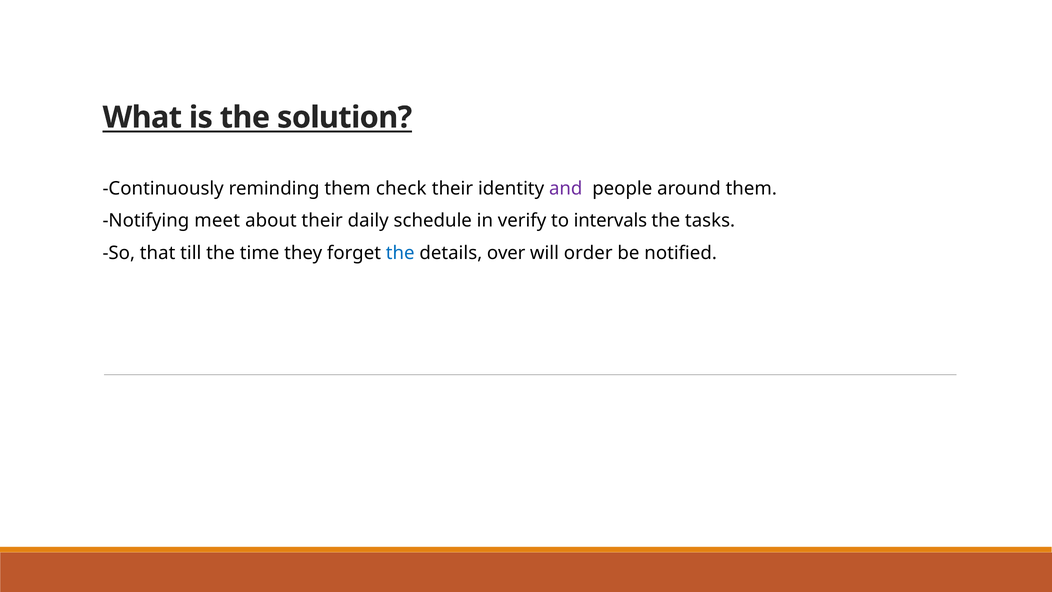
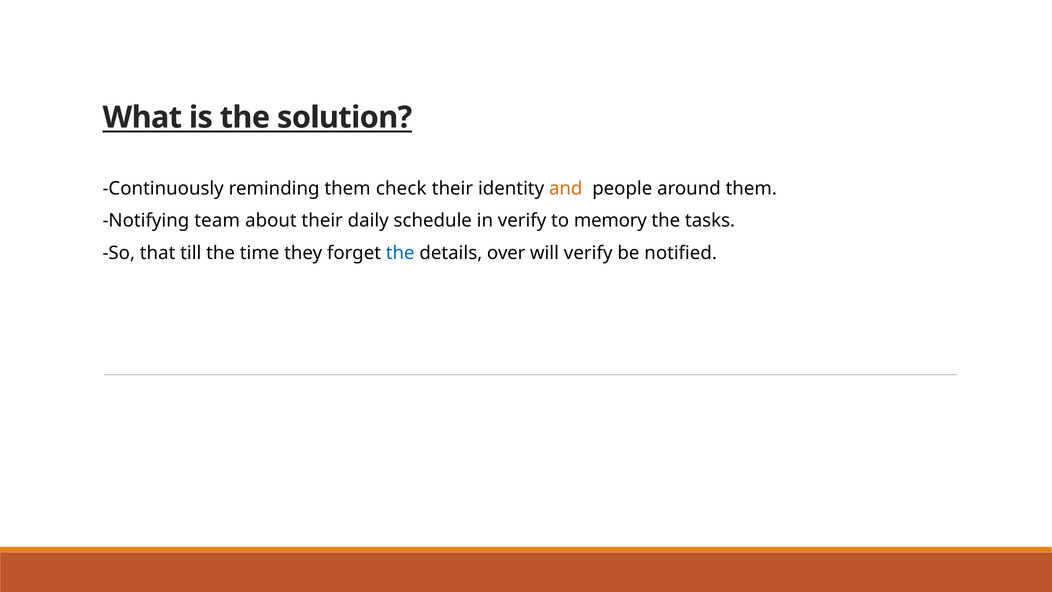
and colour: purple -> orange
meet: meet -> team
intervals: intervals -> memory
will order: order -> verify
